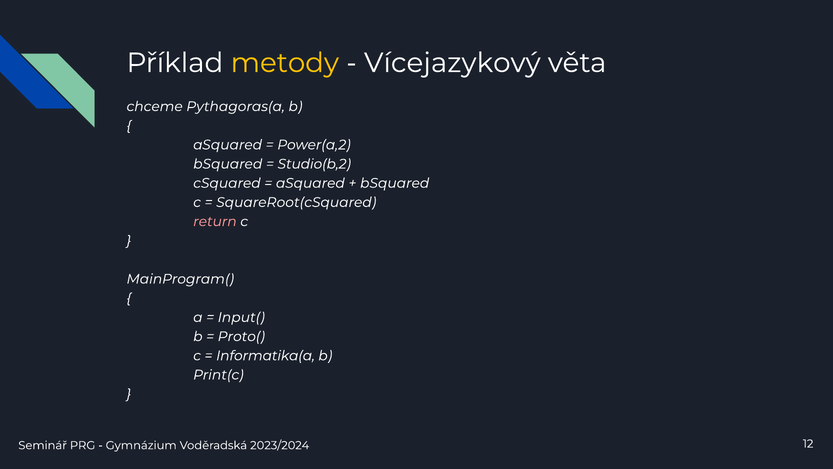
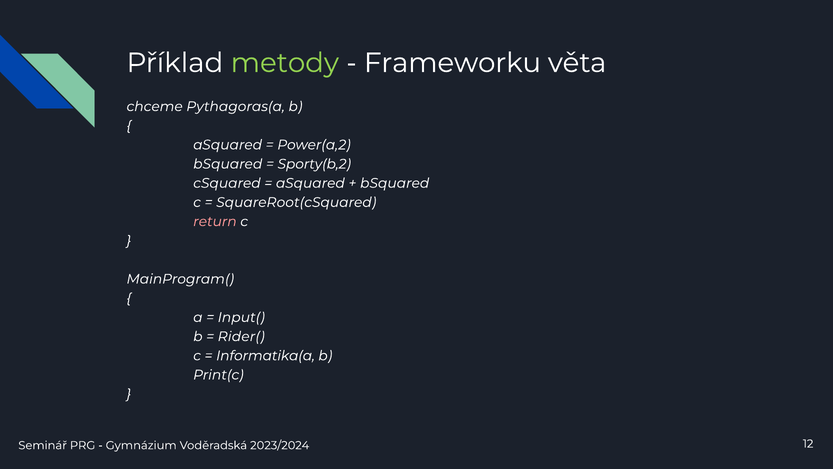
metody colour: yellow -> light green
Vícejazykový: Vícejazykový -> Frameworku
Studio(b,2: Studio(b,2 -> Sporty(b,2
Proto(: Proto( -> Rider(
